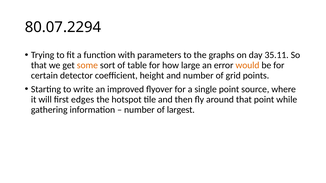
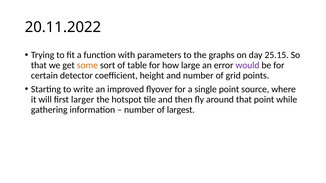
80.07.2294: 80.07.2294 -> 20.11.2022
35.11: 35.11 -> 25.15
would colour: orange -> purple
edges: edges -> larger
